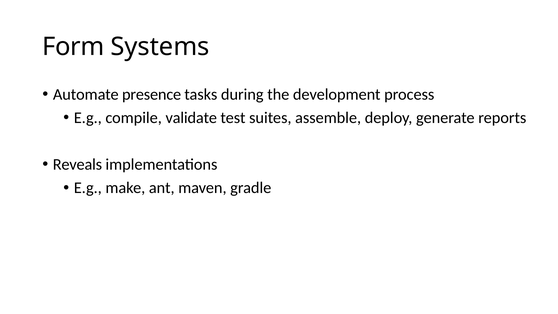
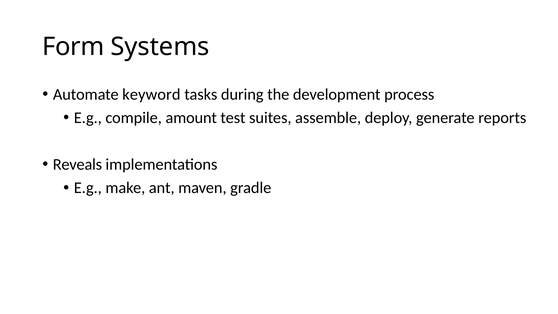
presence: presence -> keyword
validate: validate -> amount
